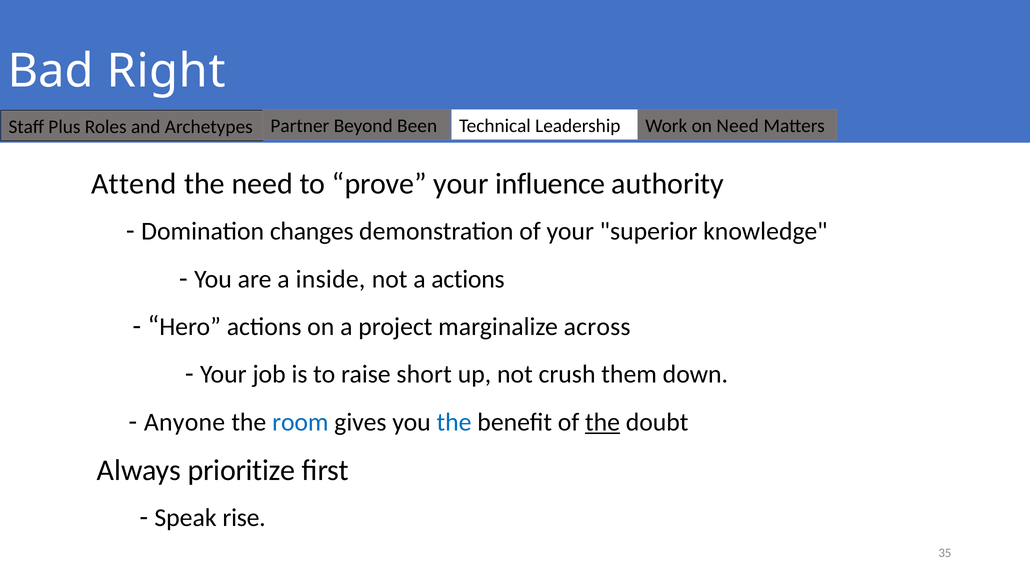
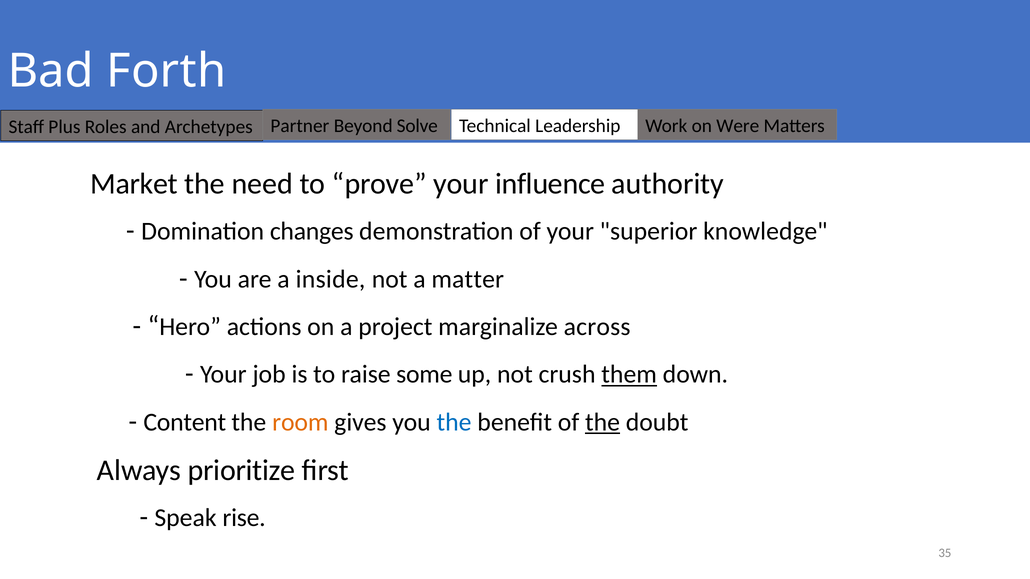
Right: Right -> Forth
Been: Been -> Solve
on Need: Need -> Were
Attend: Attend -> Market
a actions: actions -> matter
short: short -> some
them underline: none -> present
Anyone: Anyone -> Content
room colour: blue -> orange
